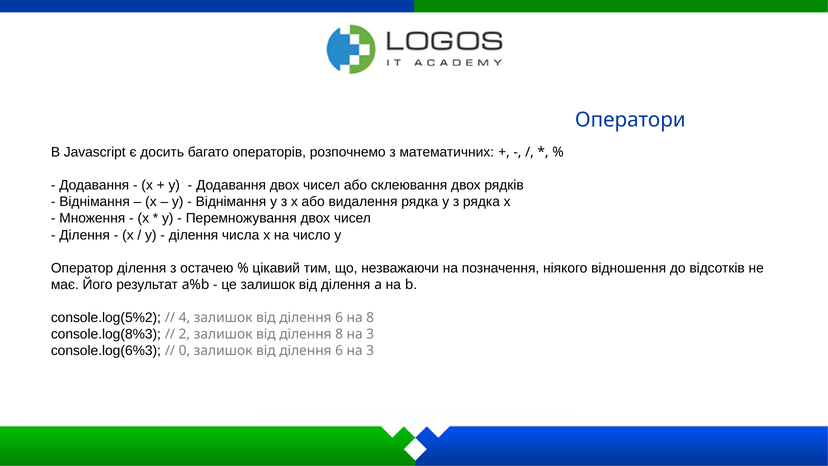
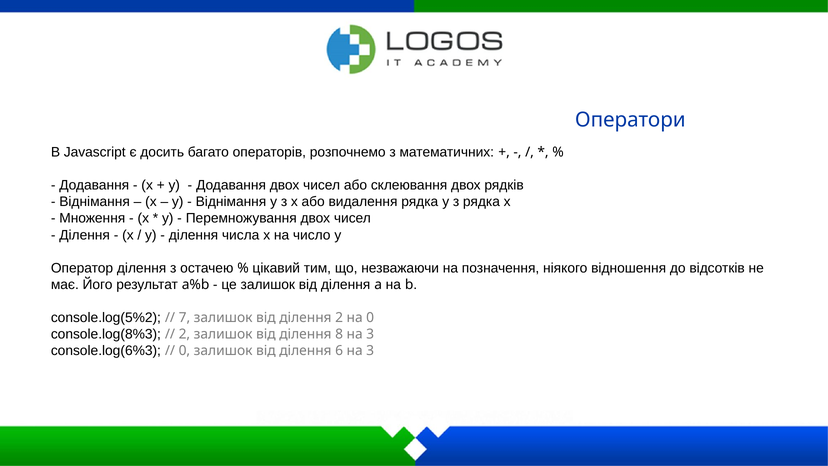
4: 4 -> 7
6 at (339, 318): 6 -> 2
на 8: 8 -> 0
